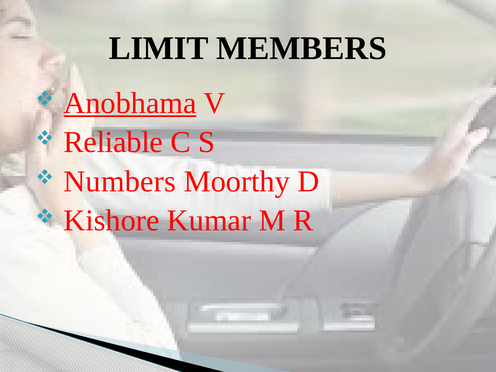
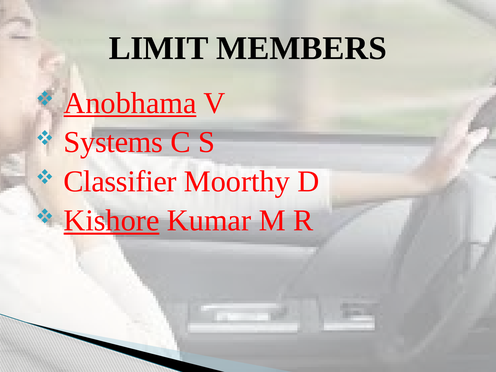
Reliable: Reliable -> Systems
Numbers: Numbers -> Classifier
Kishore underline: none -> present
